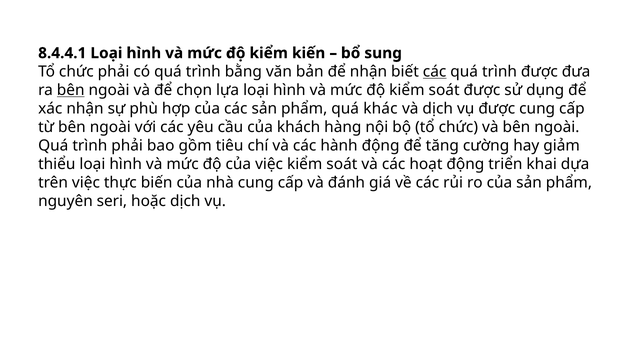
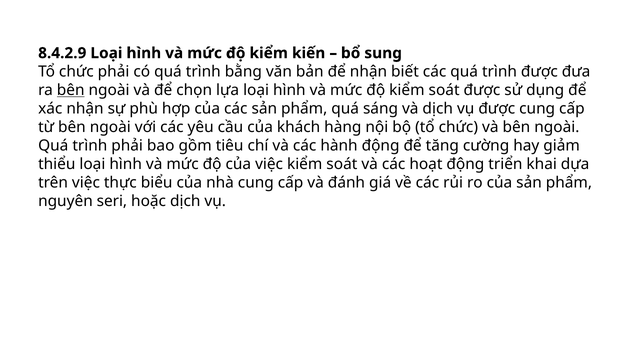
8.4.4.1: 8.4.4.1 -> 8.4.2.9
các at (435, 72) underline: present -> none
khác: khác -> sáng
biến: biến -> biểu
